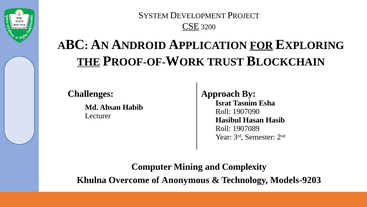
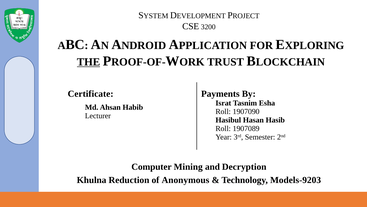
CSE underline: present -> none
FOR underline: present -> none
Challenges: Challenges -> Certificate
Approach: Approach -> Payments
Complexity: Complexity -> Decryption
Overcome: Overcome -> Reduction
